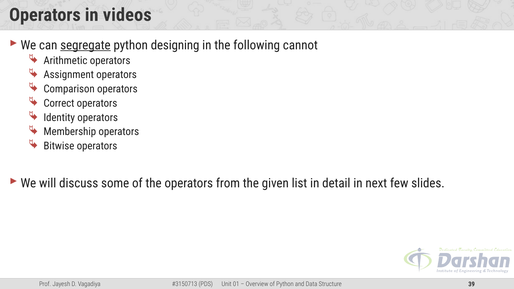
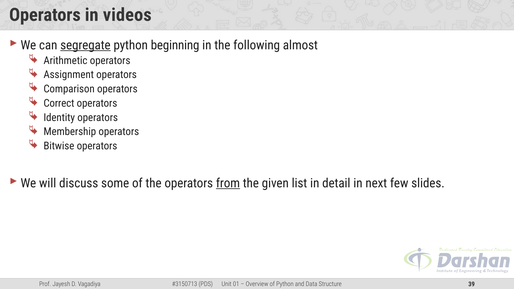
designing: designing -> beginning
cannot: cannot -> almost
from underline: none -> present
